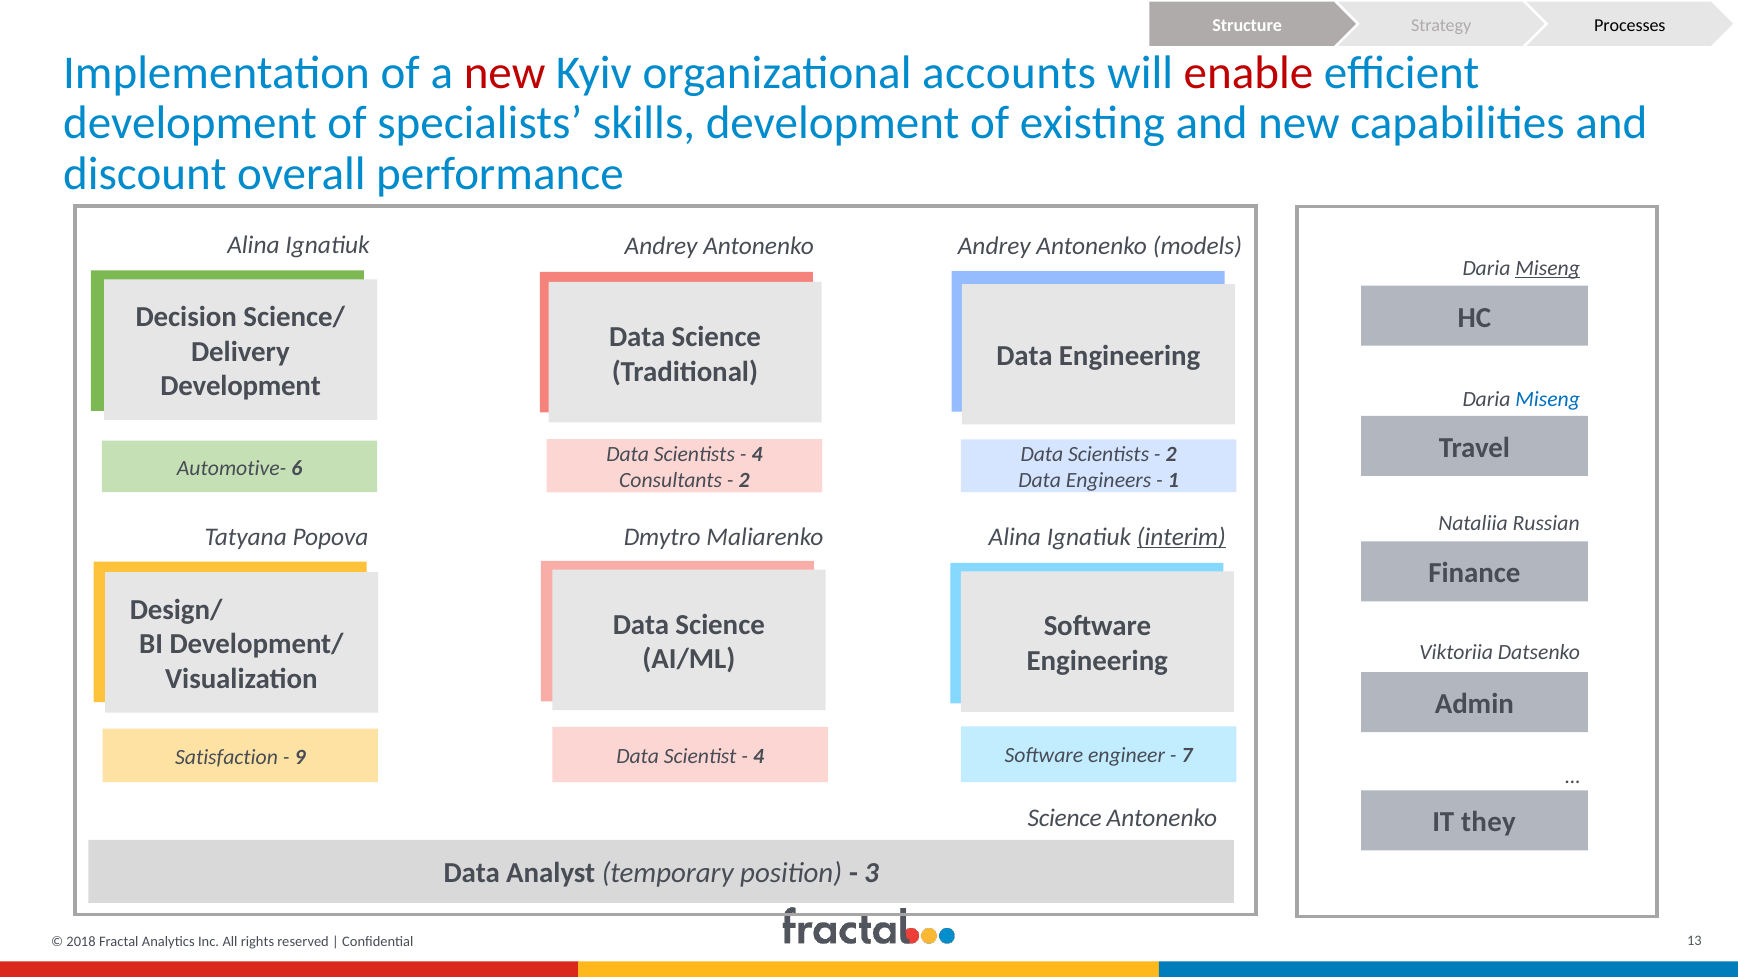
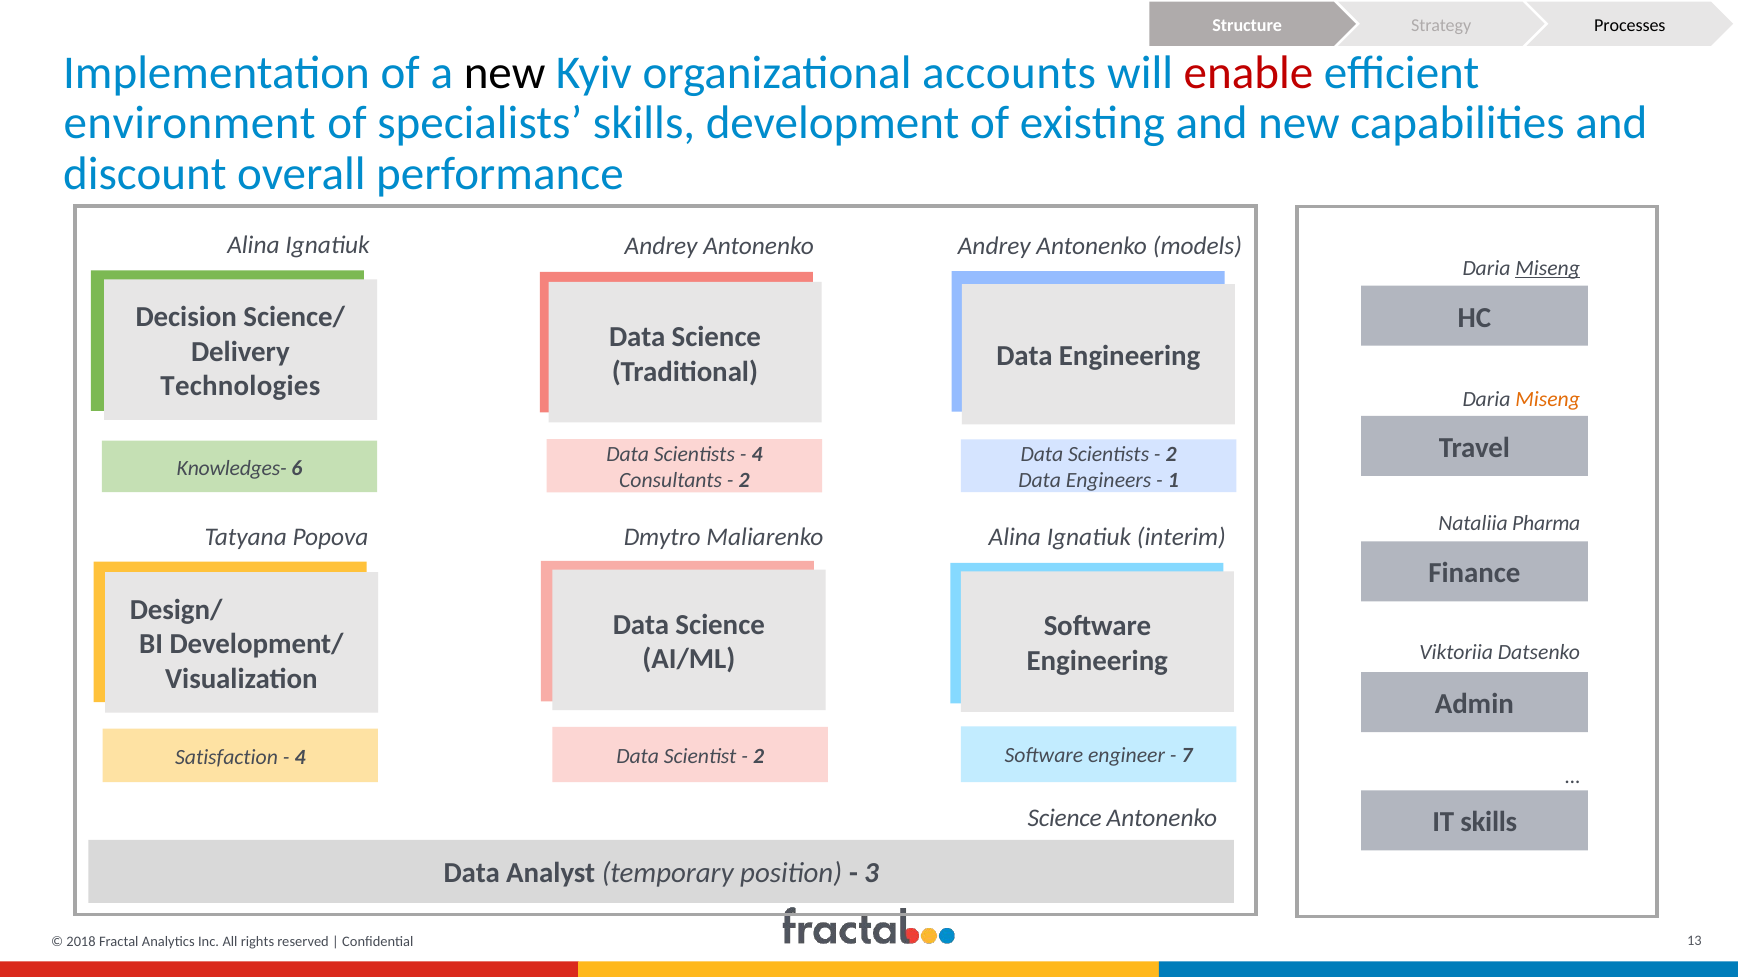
new at (505, 73) colour: red -> black
development at (190, 123): development -> environment
Development at (241, 387): Development -> Technologies
Miseng at (1548, 400) colour: blue -> orange
Automotive-: Automotive- -> Knowledges-
Russian: Russian -> Pharma
interim underline: present -> none
4 at (759, 757): 4 -> 2
9 at (300, 757): 9 -> 4
IT they: they -> skills
